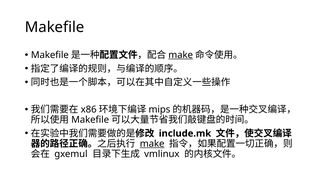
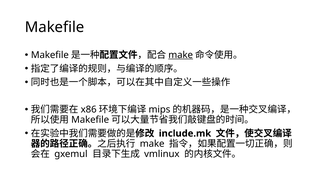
make at (152, 144) underline: present -> none
